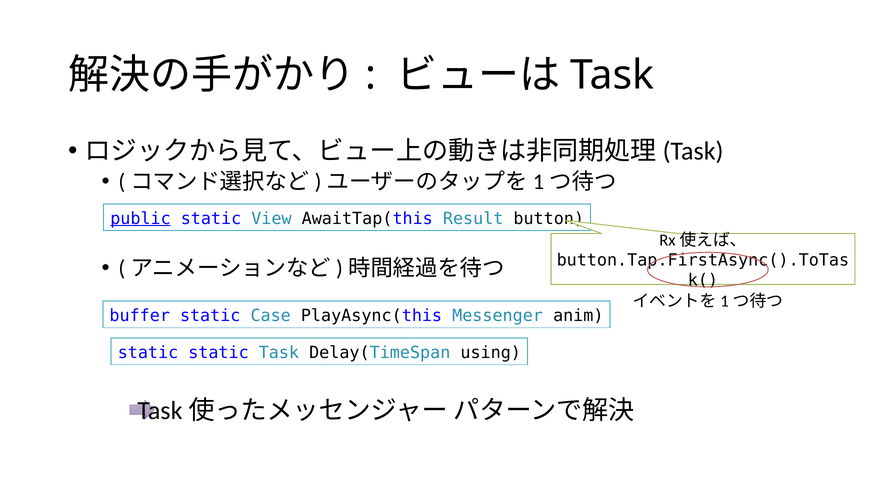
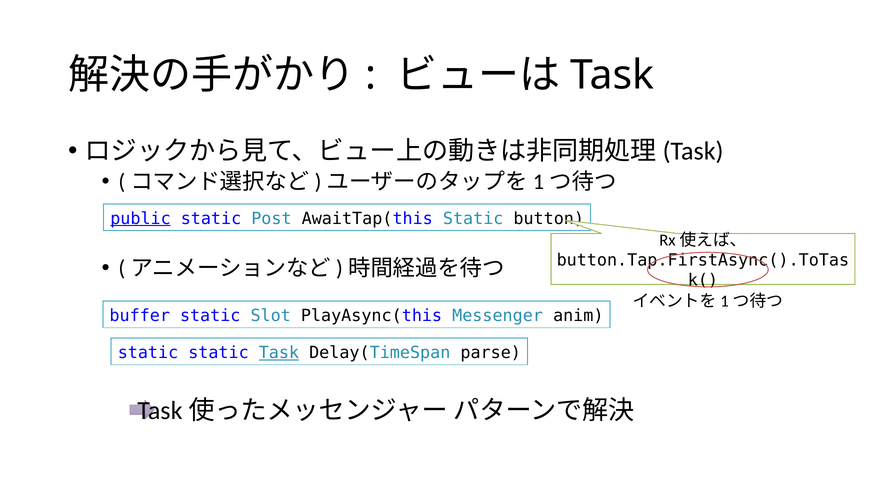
View: View -> Post
AwaitTap(this Result: Result -> Static
Case: Case -> Slot
Task at (279, 352) underline: none -> present
using: using -> parse
